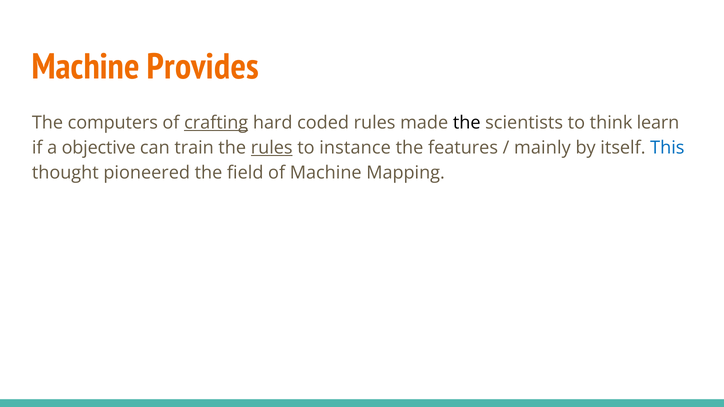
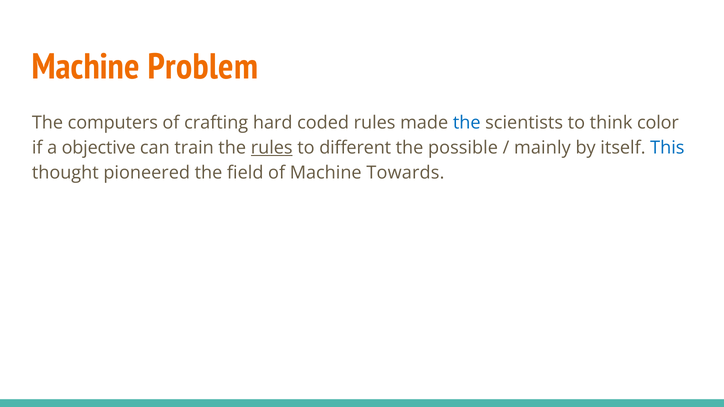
Provides: Provides -> Problem
crafting underline: present -> none
the at (467, 123) colour: black -> blue
learn: learn -> color
instance: instance -> different
features: features -> possible
Mapping: Mapping -> Towards
